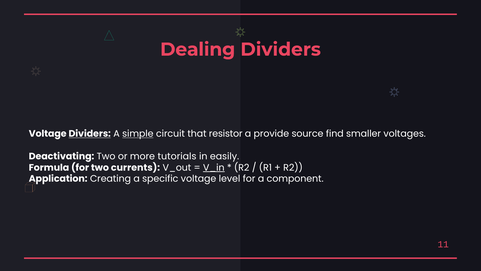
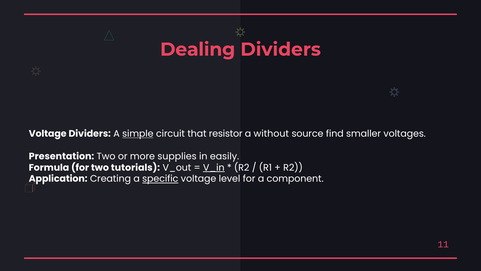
Dividers at (90, 134) underline: present -> none
provide: provide -> without
Deactivating: Deactivating -> Presentation
tutorials: tutorials -> supplies
currents: currents -> tutorials
specific underline: none -> present
